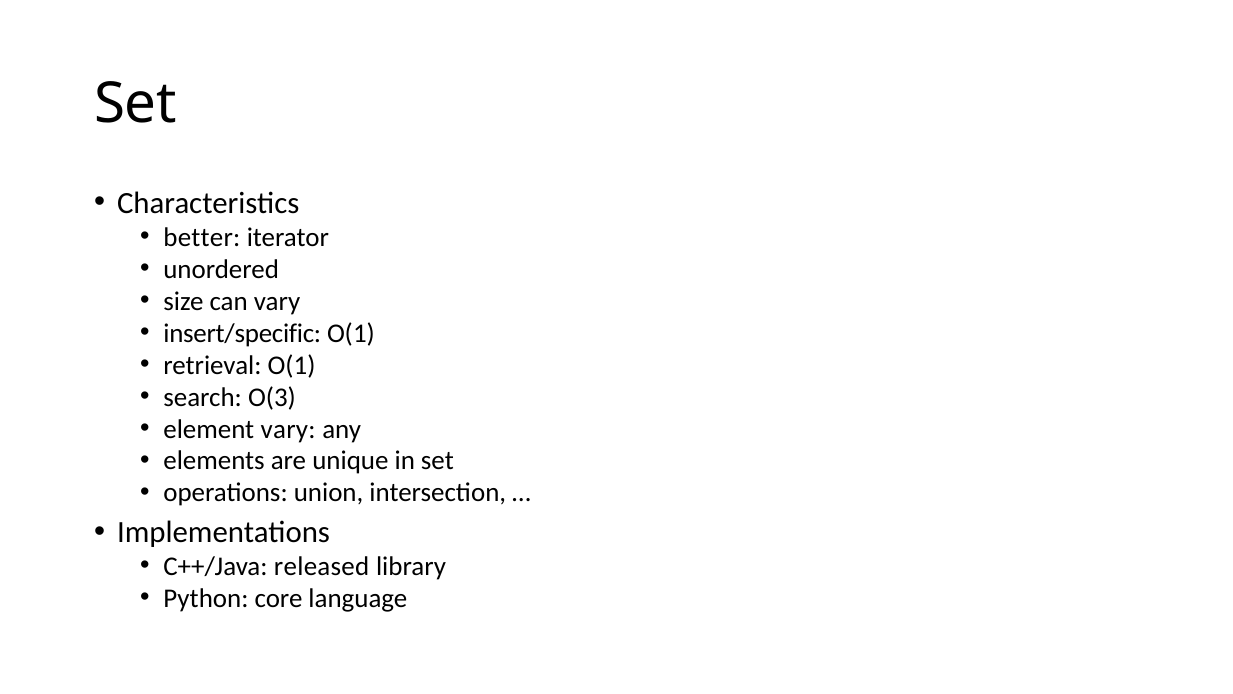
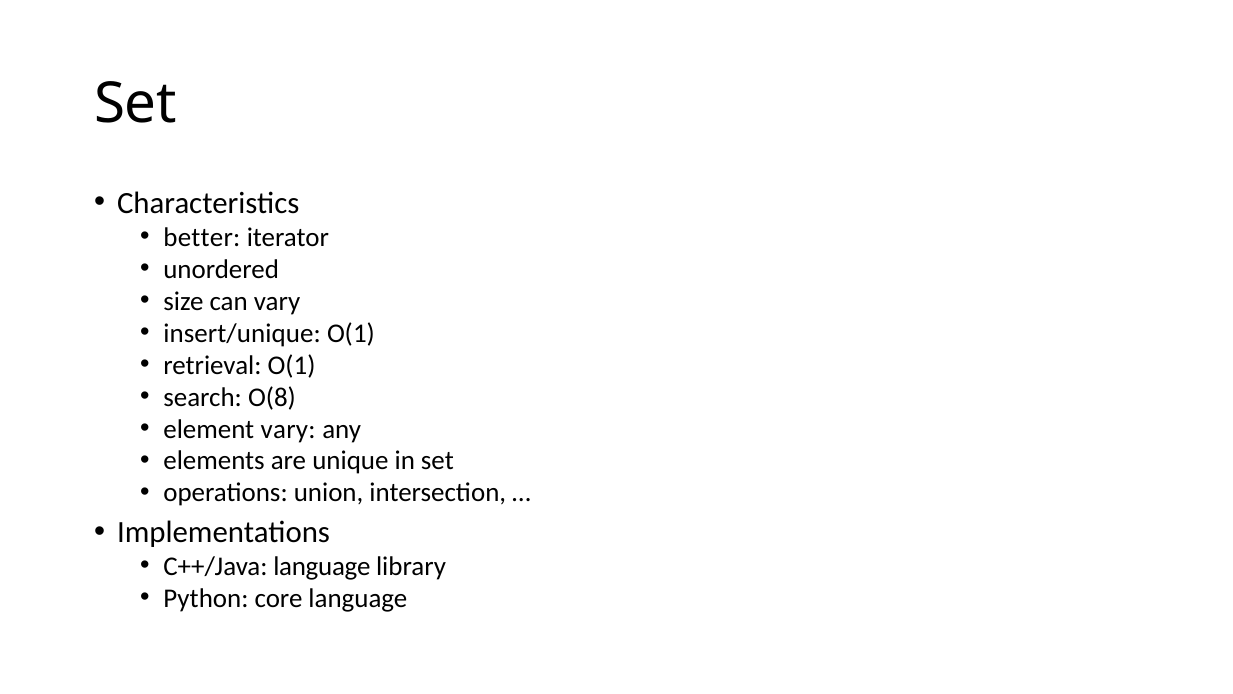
insert/specific: insert/specific -> insert/unique
O(3: O(3 -> O(8
C++/Java released: released -> language
